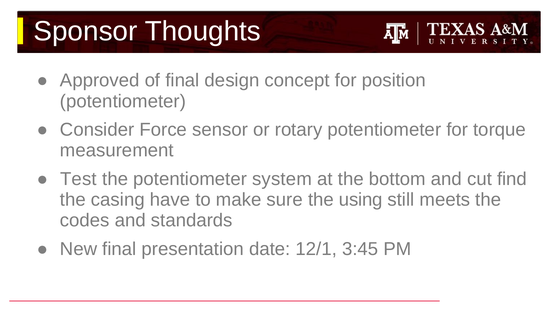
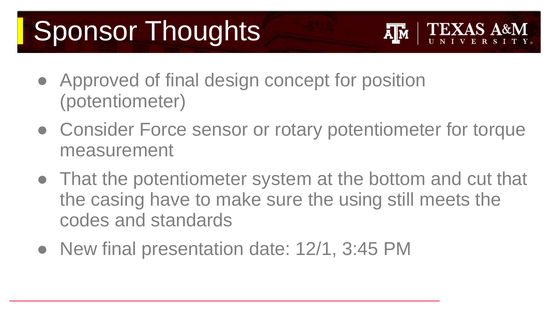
Test at (78, 179): Test -> That
cut find: find -> that
